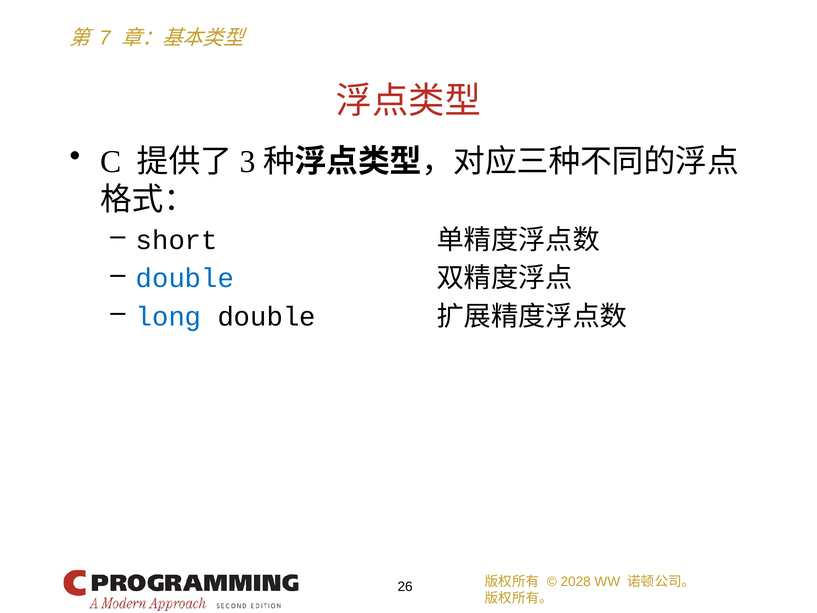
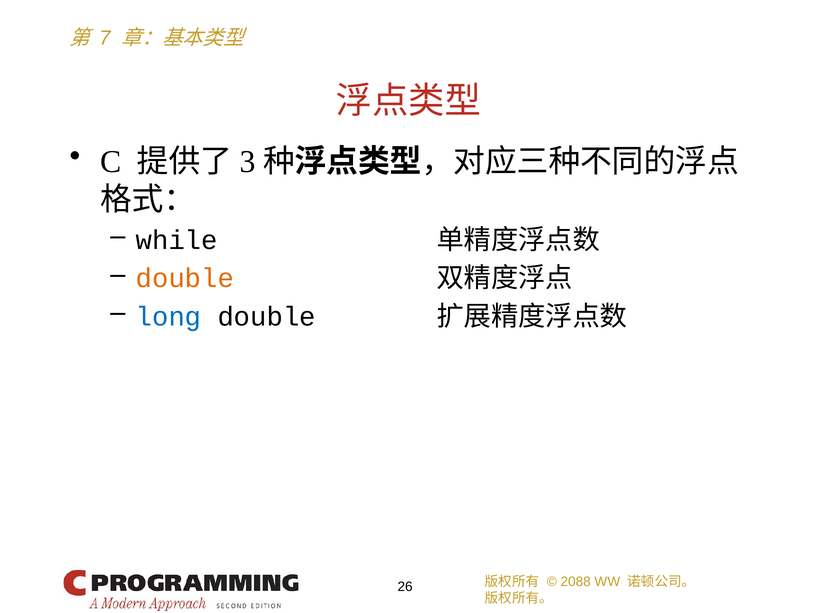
short: short -> while
double at (185, 278) colour: blue -> orange
2028: 2028 -> 2088
